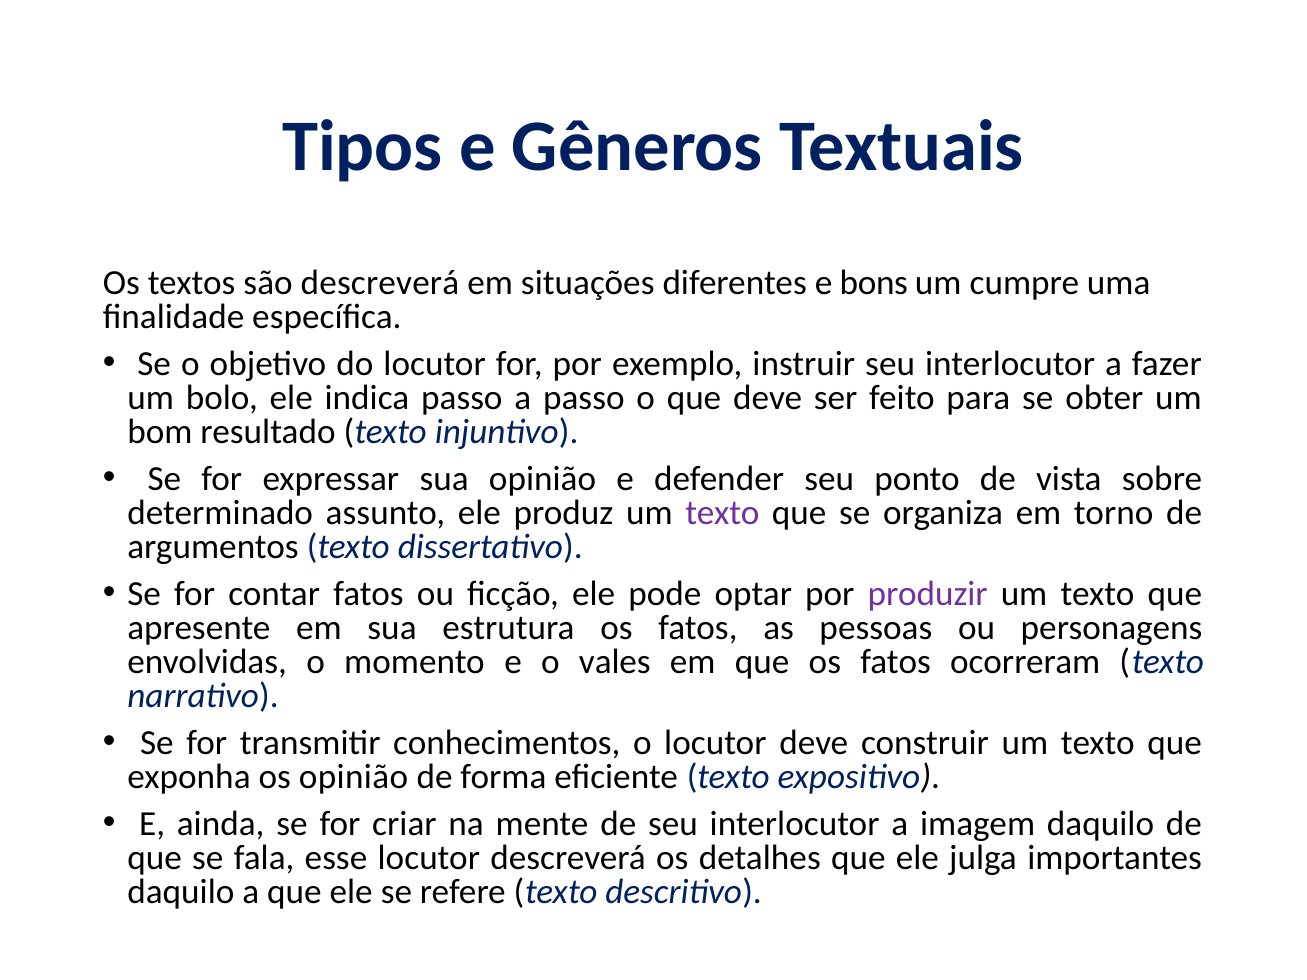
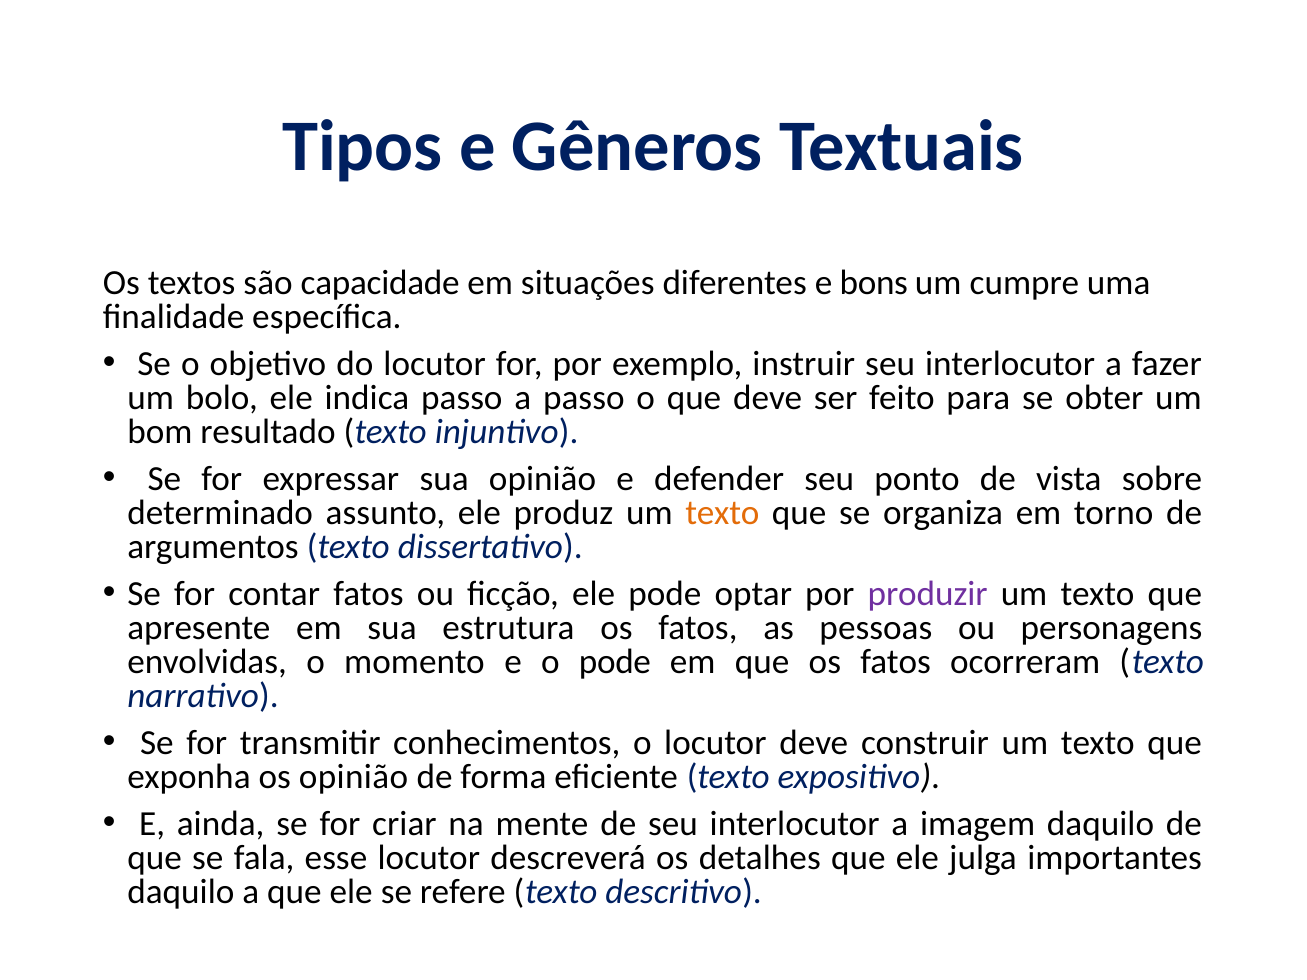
são descreverá: descreverá -> capacidade
texto at (722, 513) colour: purple -> orange
o vales: vales -> pode
